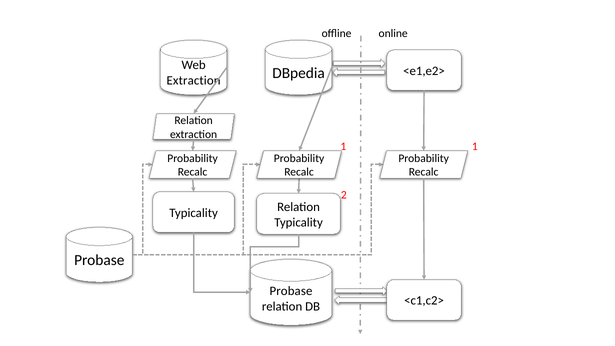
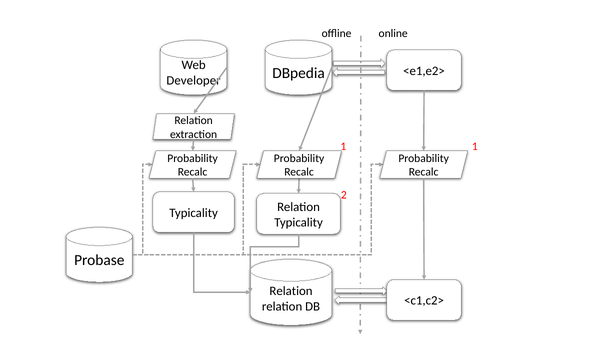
Extraction at (194, 81): Extraction -> Developer
Probase at (291, 291): Probase -> Relation
